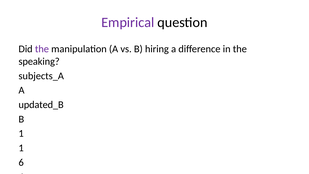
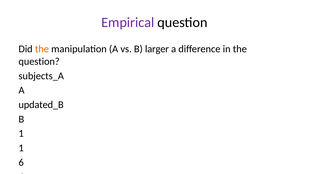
the at (42, 49) colour: purple -> orange
hiring: hiring -> larger
speaking at (39, 61): speaking -> question
